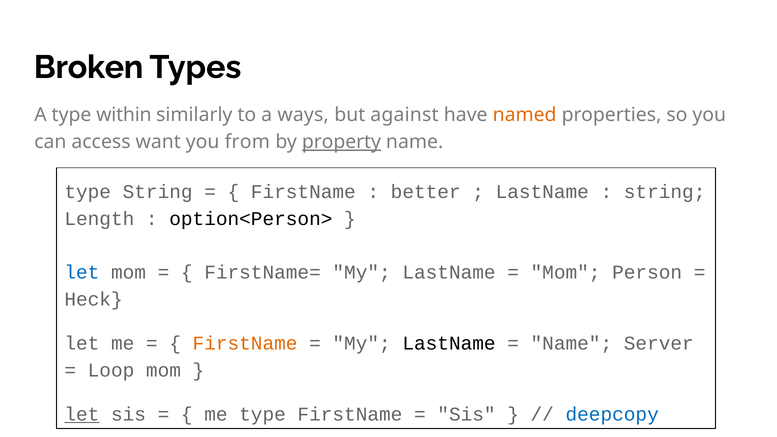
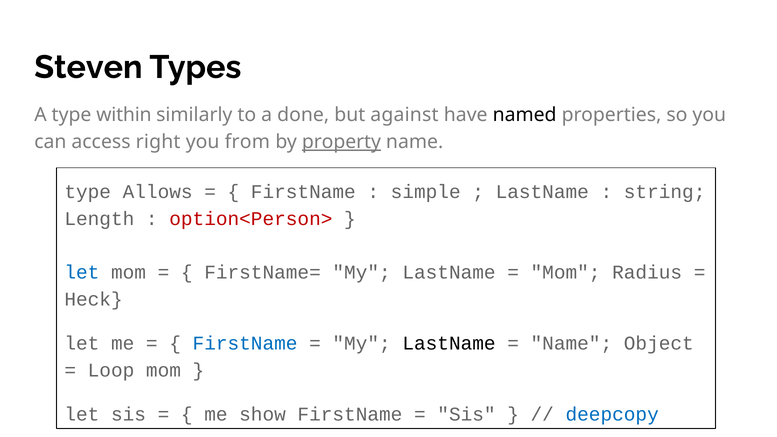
Broken: Broken -> Steven
ways: ways -> done
named colour: orange -> black
want: want -> right
type String: String -> Allows
better: better -> simple
option<Person> colour: black -> red
Person: Person -> Radius
FirstName at (245, 343) colour: orange -> blue
Server: Server -> Object
let at (82, 414) underline: present -> none
me type: type -> show
